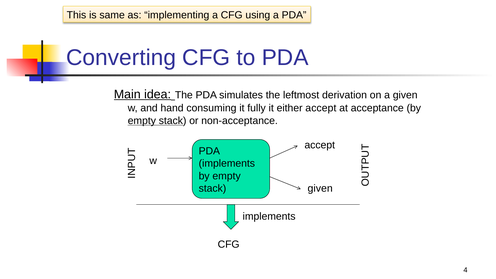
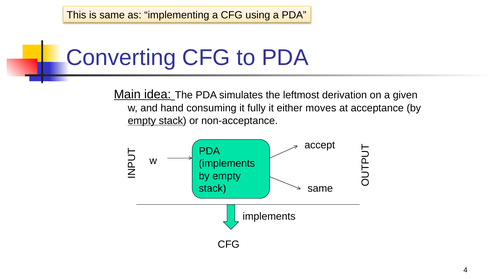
either accept: accept -> moves
given at (320, 189): given -> same
